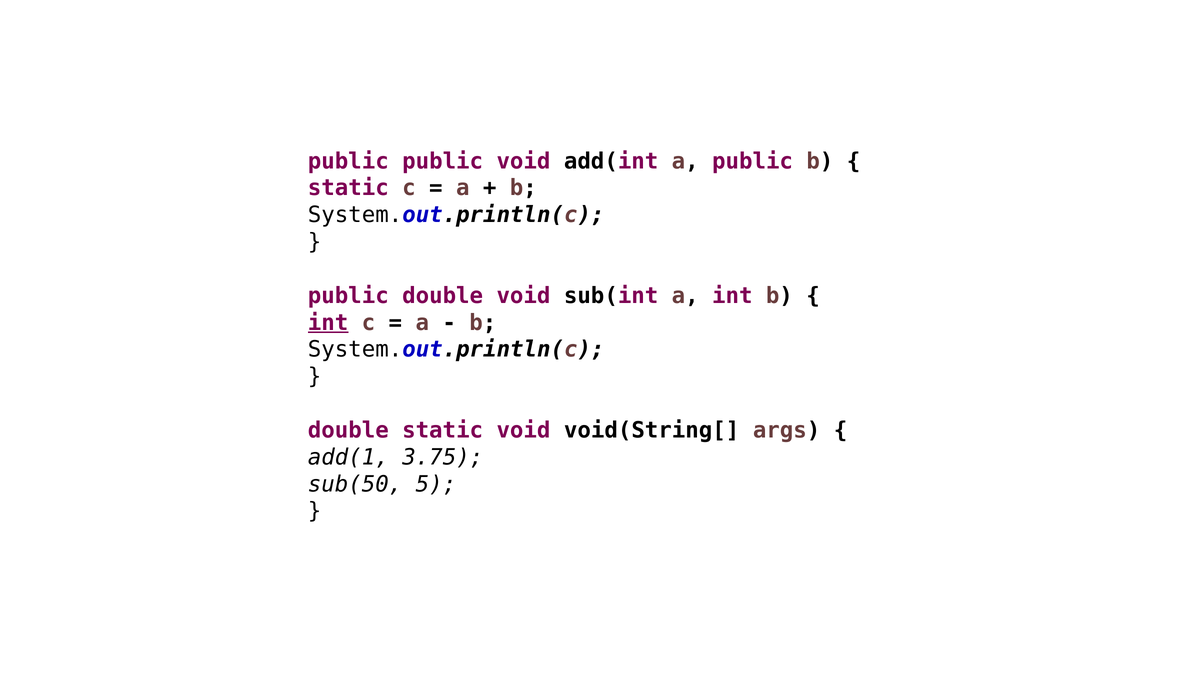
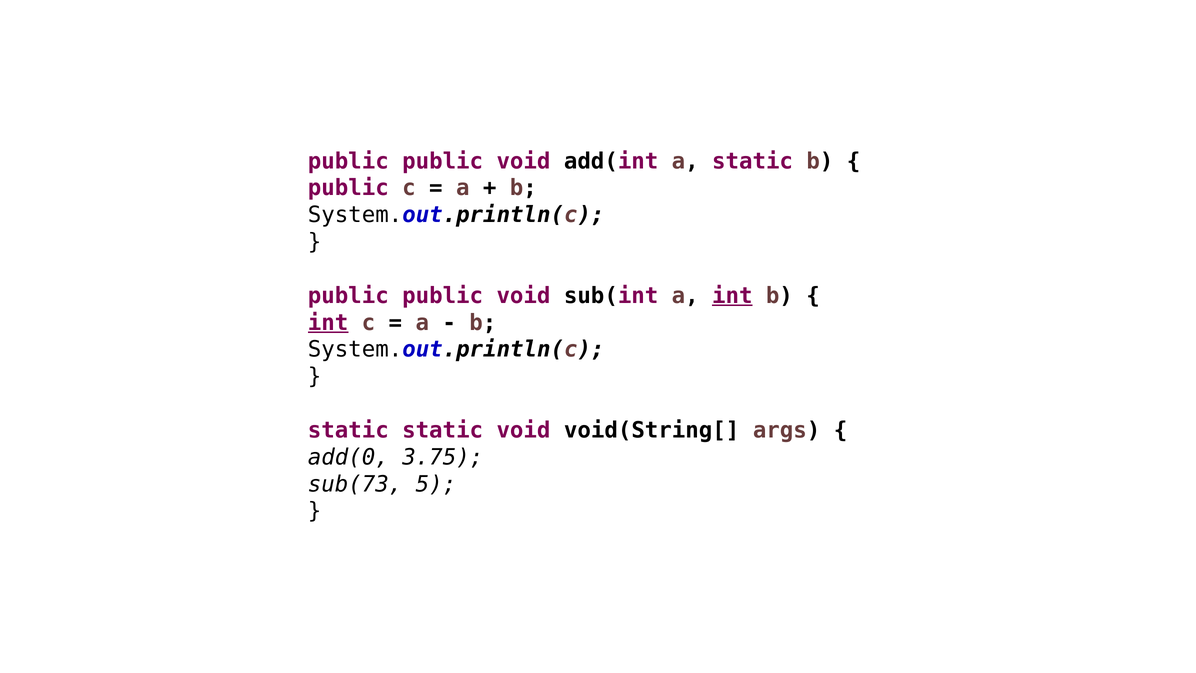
a public: public -> static
static at (348, 188): static -> public
double at (443, 296): double -> public
int at (732, 296) underline: none -> present
double at (348, 430): double -> static
add(1: add(1 -> add(0
sub(50: sub(50 -> sub(73
